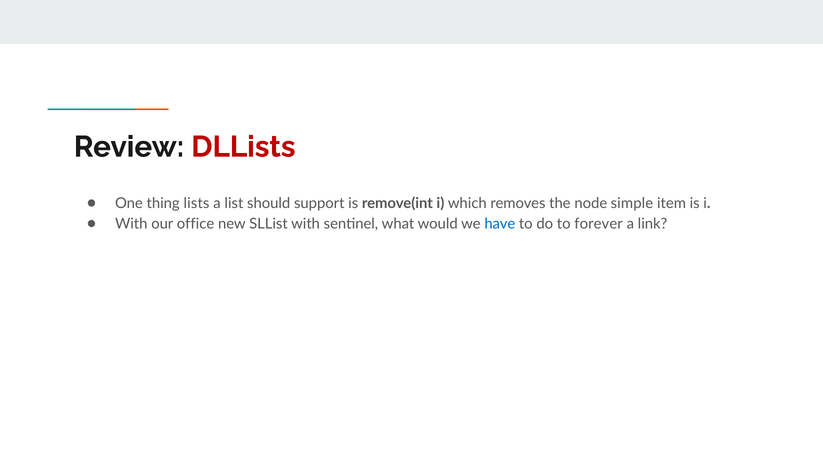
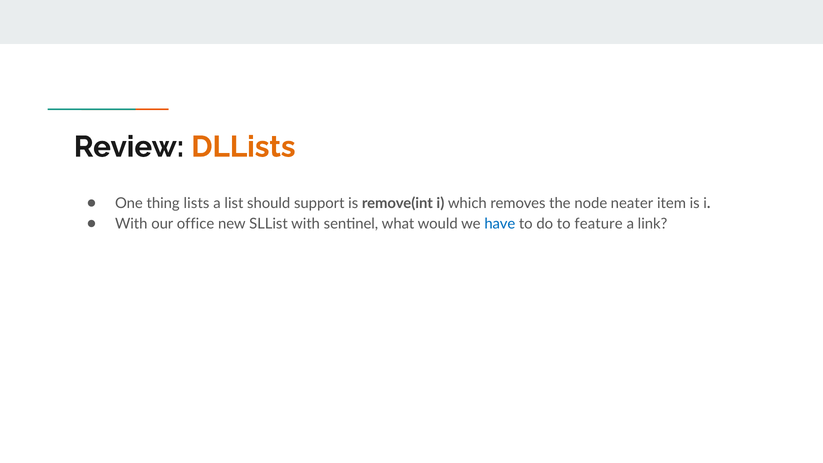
DLLists colour: red -> orange
simple: simple -> neater
forever: forever -> feature
